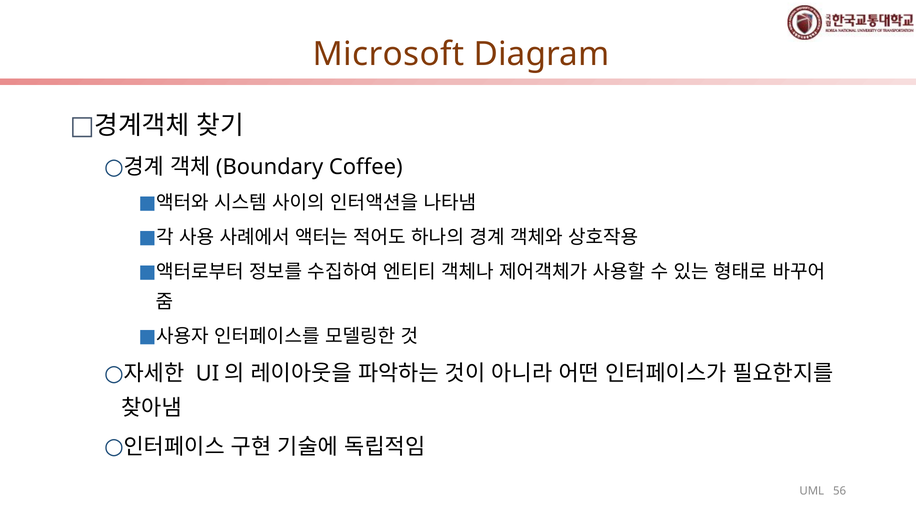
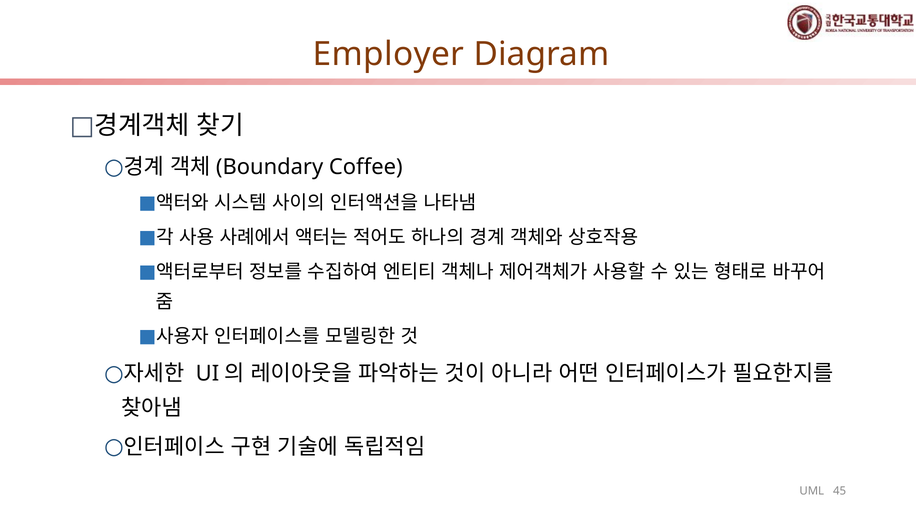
Microsoft: Microsoft -> Employer
56: 56 -> 45
